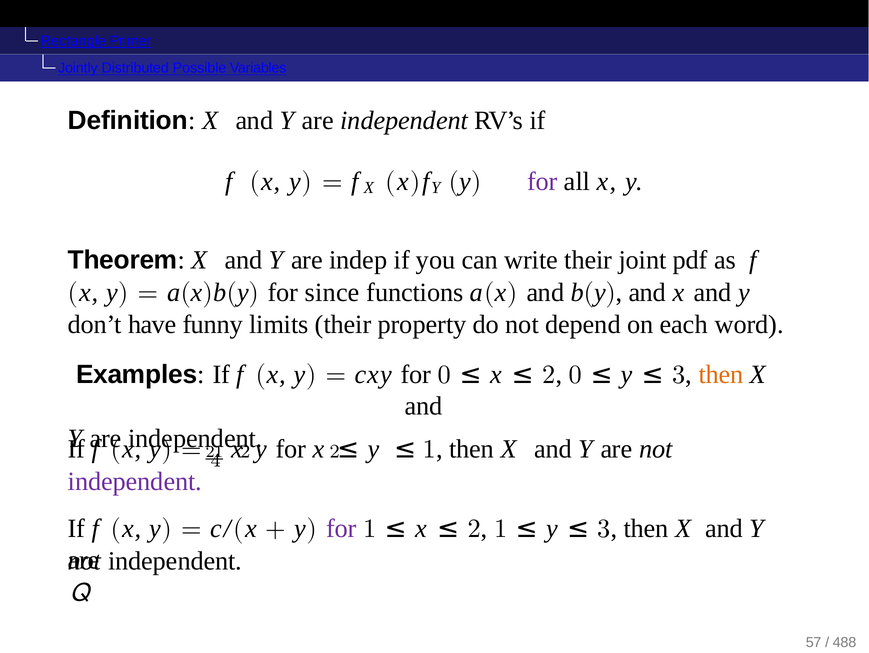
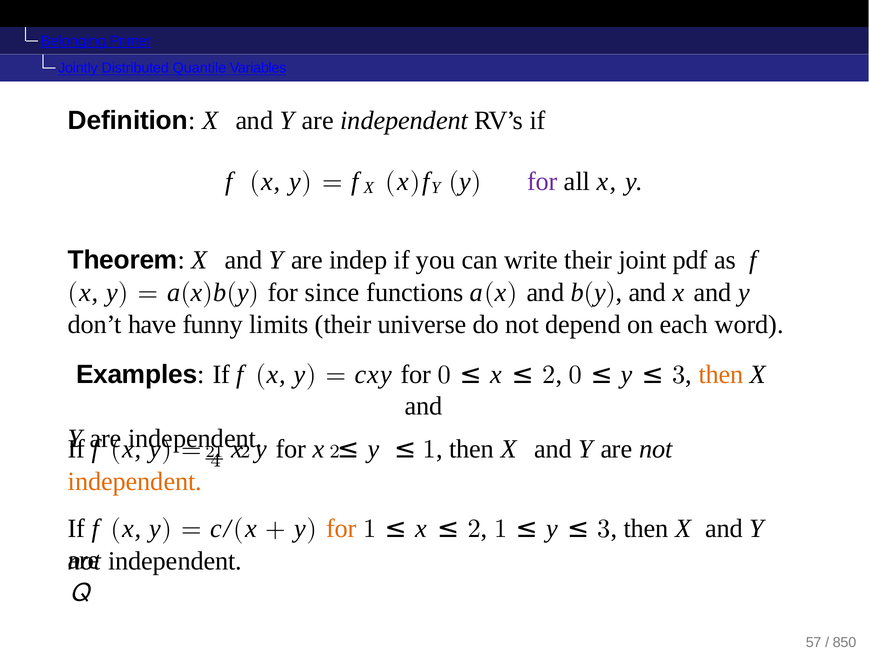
Rectangle: Rectangle -> Belonging
Possible: Possible -> Quantile
property: property -> universe
independent at (135, 481) colour: purple -> orange
for at (341, 528) colour: purple -> orange
488: 488 -> 850
